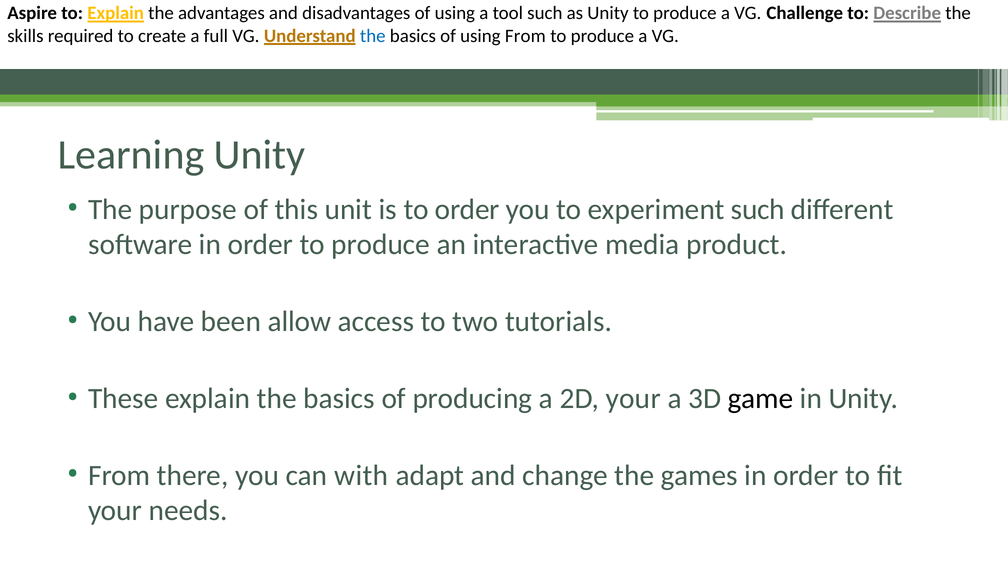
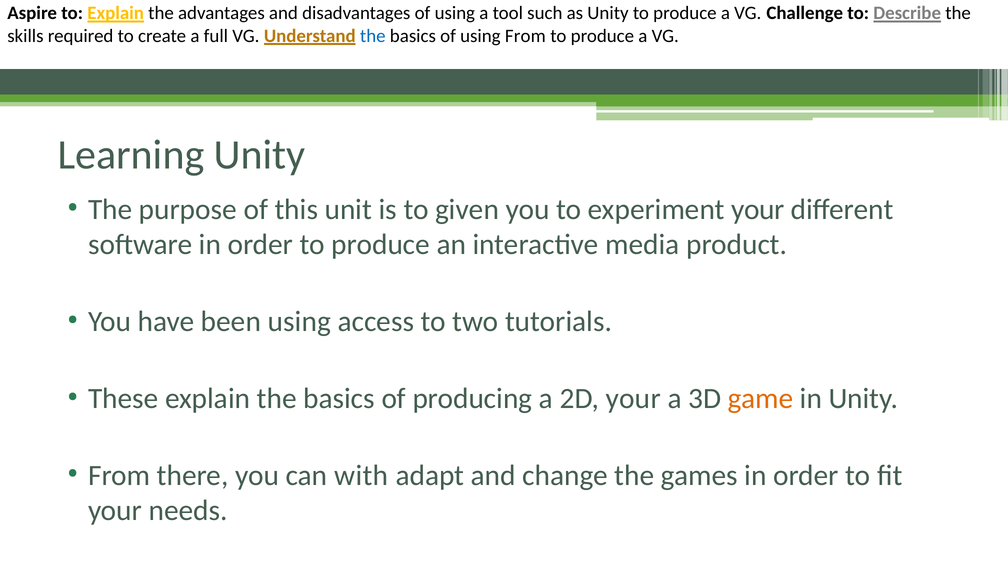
to order: order -> given
experiment such: such -> your
been allow: allow -> using
game colour: black -> orange
